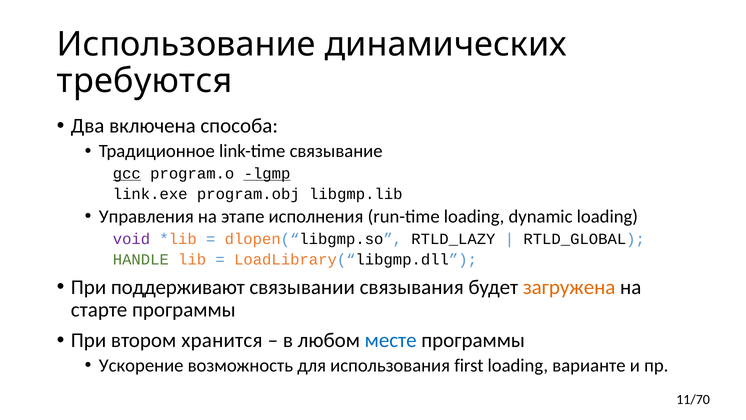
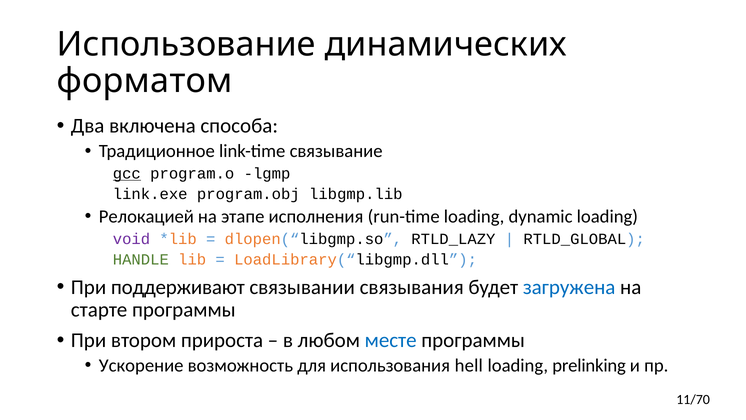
требуются: требуются -> форматом
lgmp underline: present -> none
Управления: Управления -> Релокацией
загружена colour: orange -> blue
хранится: хранится -> прироста
first: first -> hell
варианте: варианте -> prelinking
